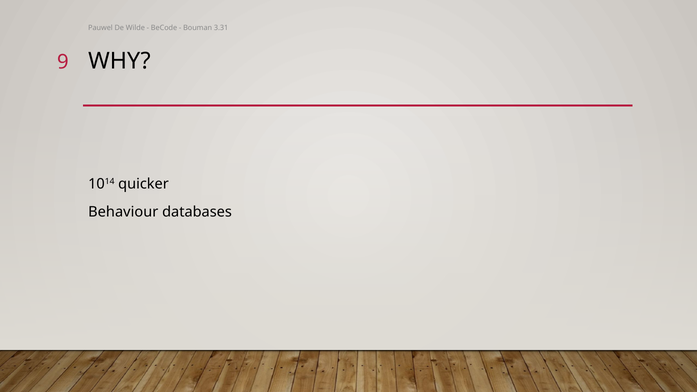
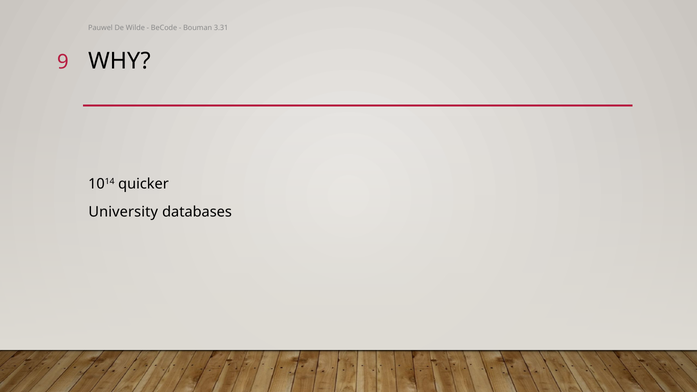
Behaviour: Behaviour -> University
